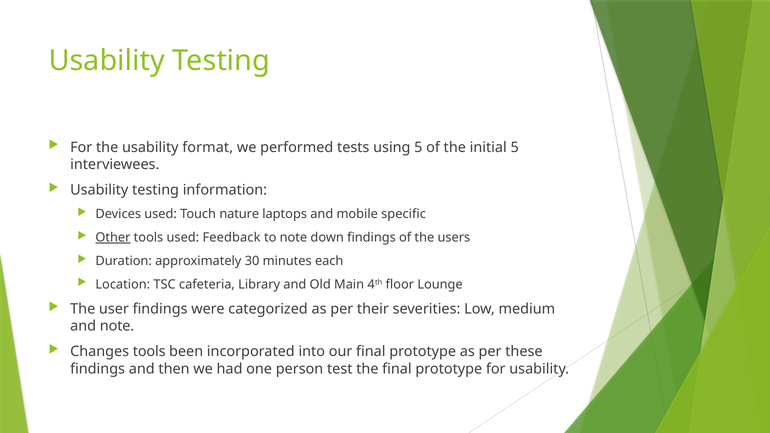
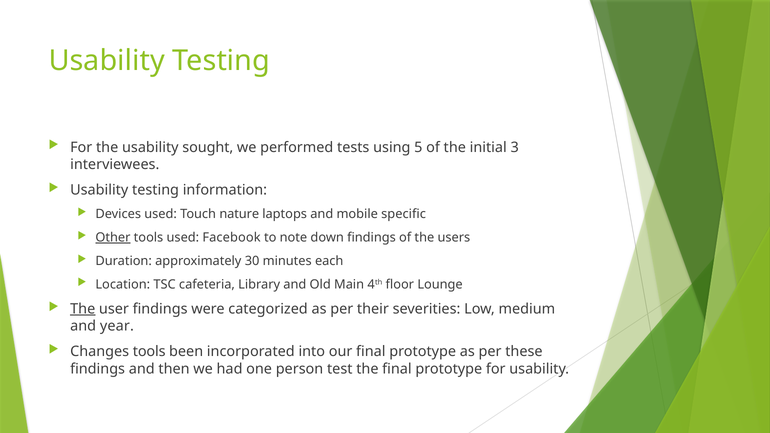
format: format -> sought
initial 5: 5 -> 3
Feedback: Feedback -> Facebook
The at (83, 309) underline: none -> present
and note: note -> year
